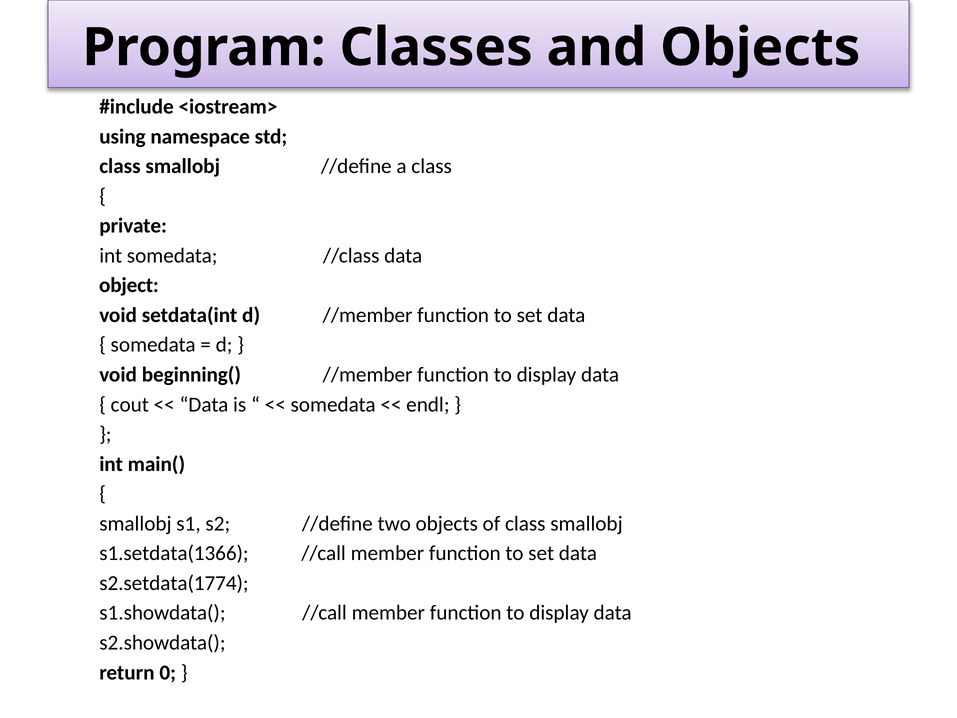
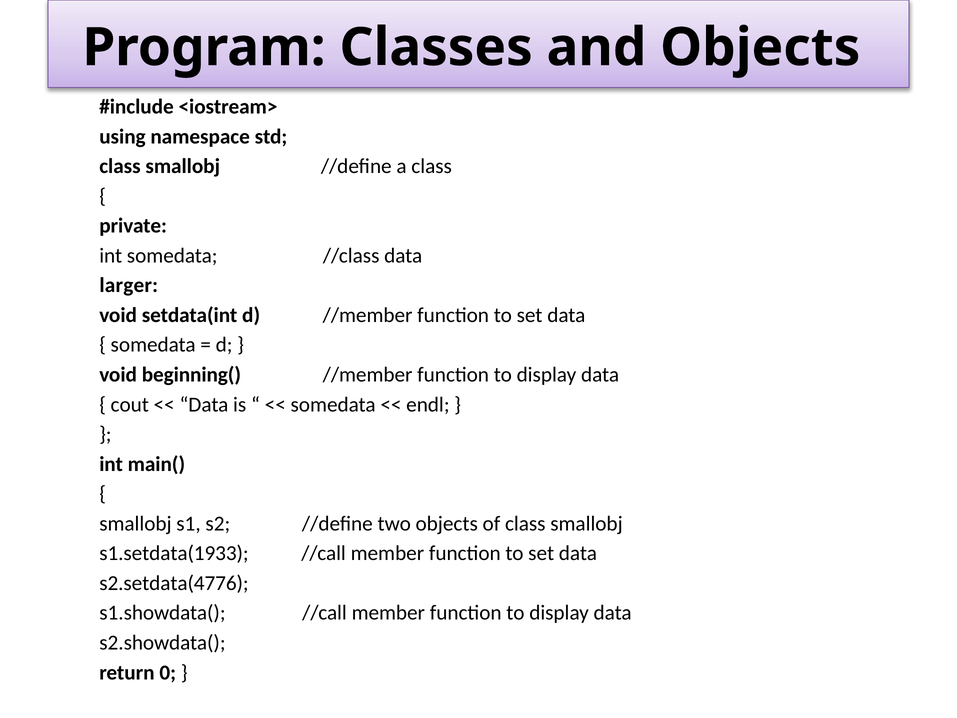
object: object -> larger
s1.setdata(1366: s1.setdata(1366 -> s1.setdata(1933
s2.setdata(1774: s2.setdata(1774 -> s2.setdata(4776
